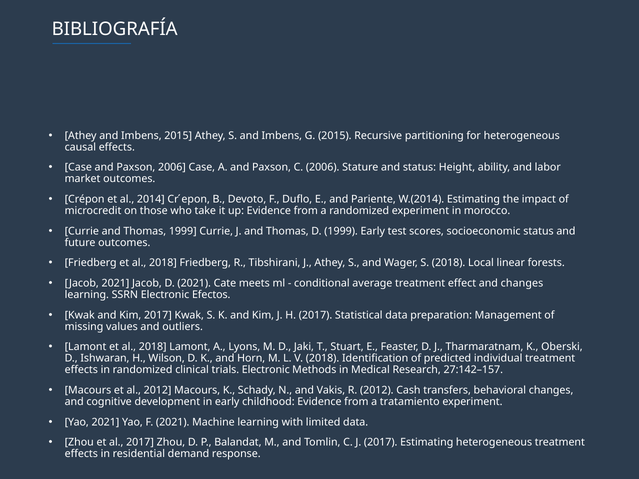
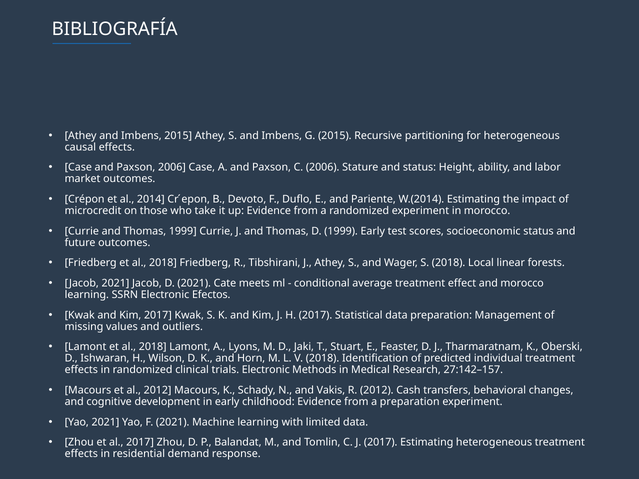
and changes: changes -> morocco
a tratamiento: tratamiento -> preparation
